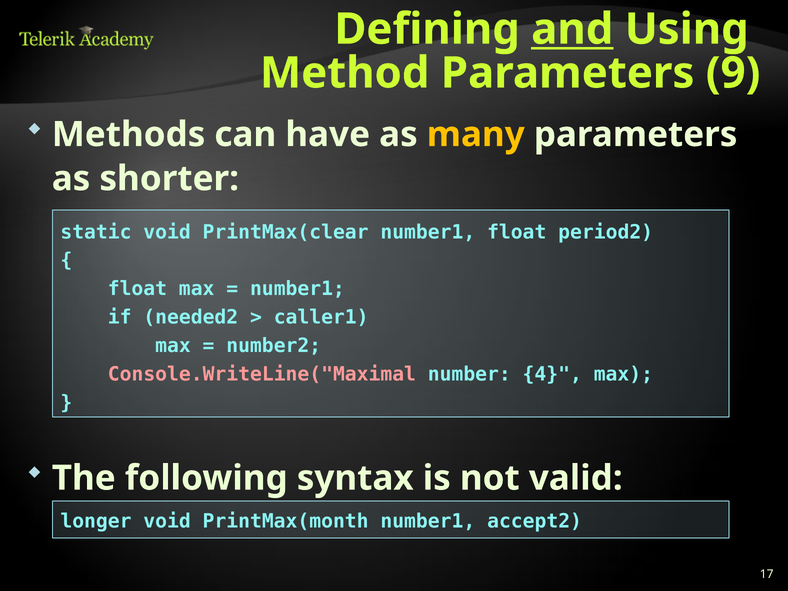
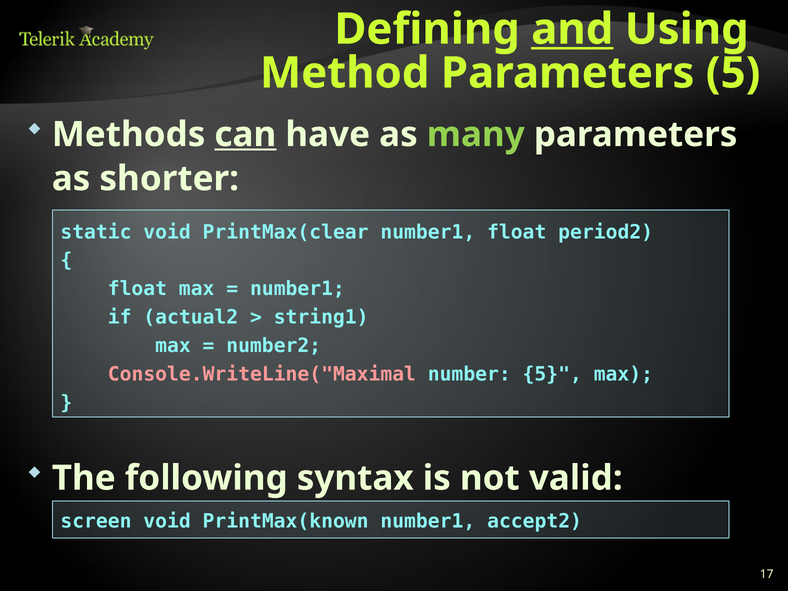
Parameters 9: 9 -> 5
can underline: none -> present
many colour: yellow -> light green
needed2: needed2 -> actual2
caller1: caller1 -> string1
number 4: 4 -> 5
longer: longer -> screen
PrintMax(month: PrintMax(month -> PrintMax(known
